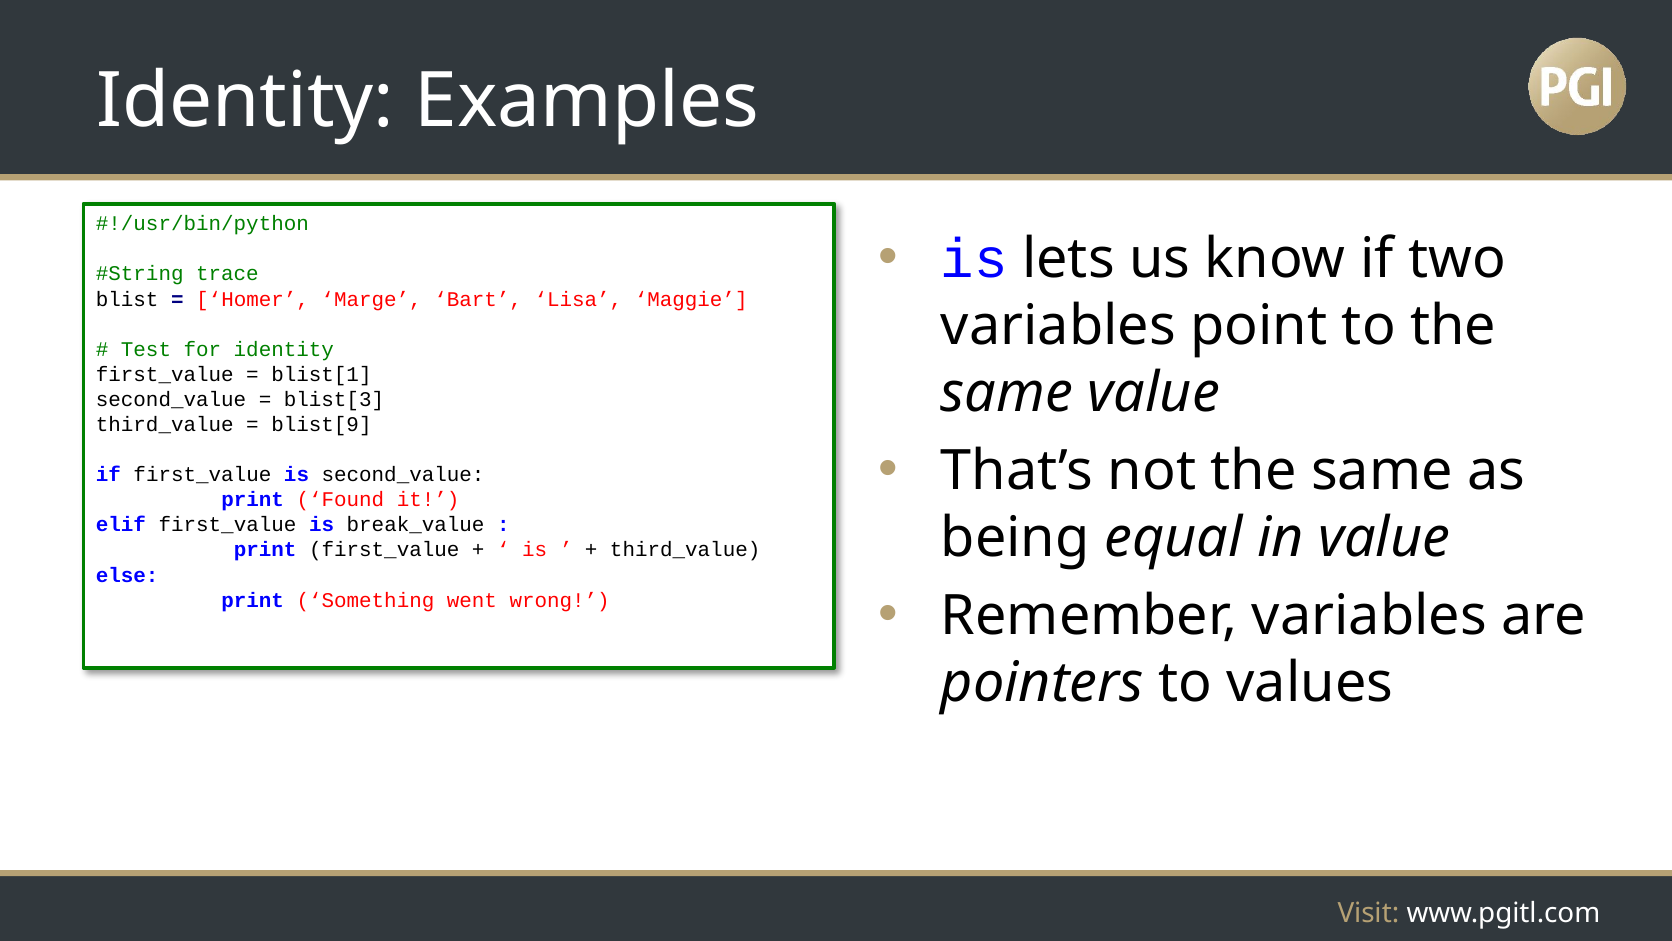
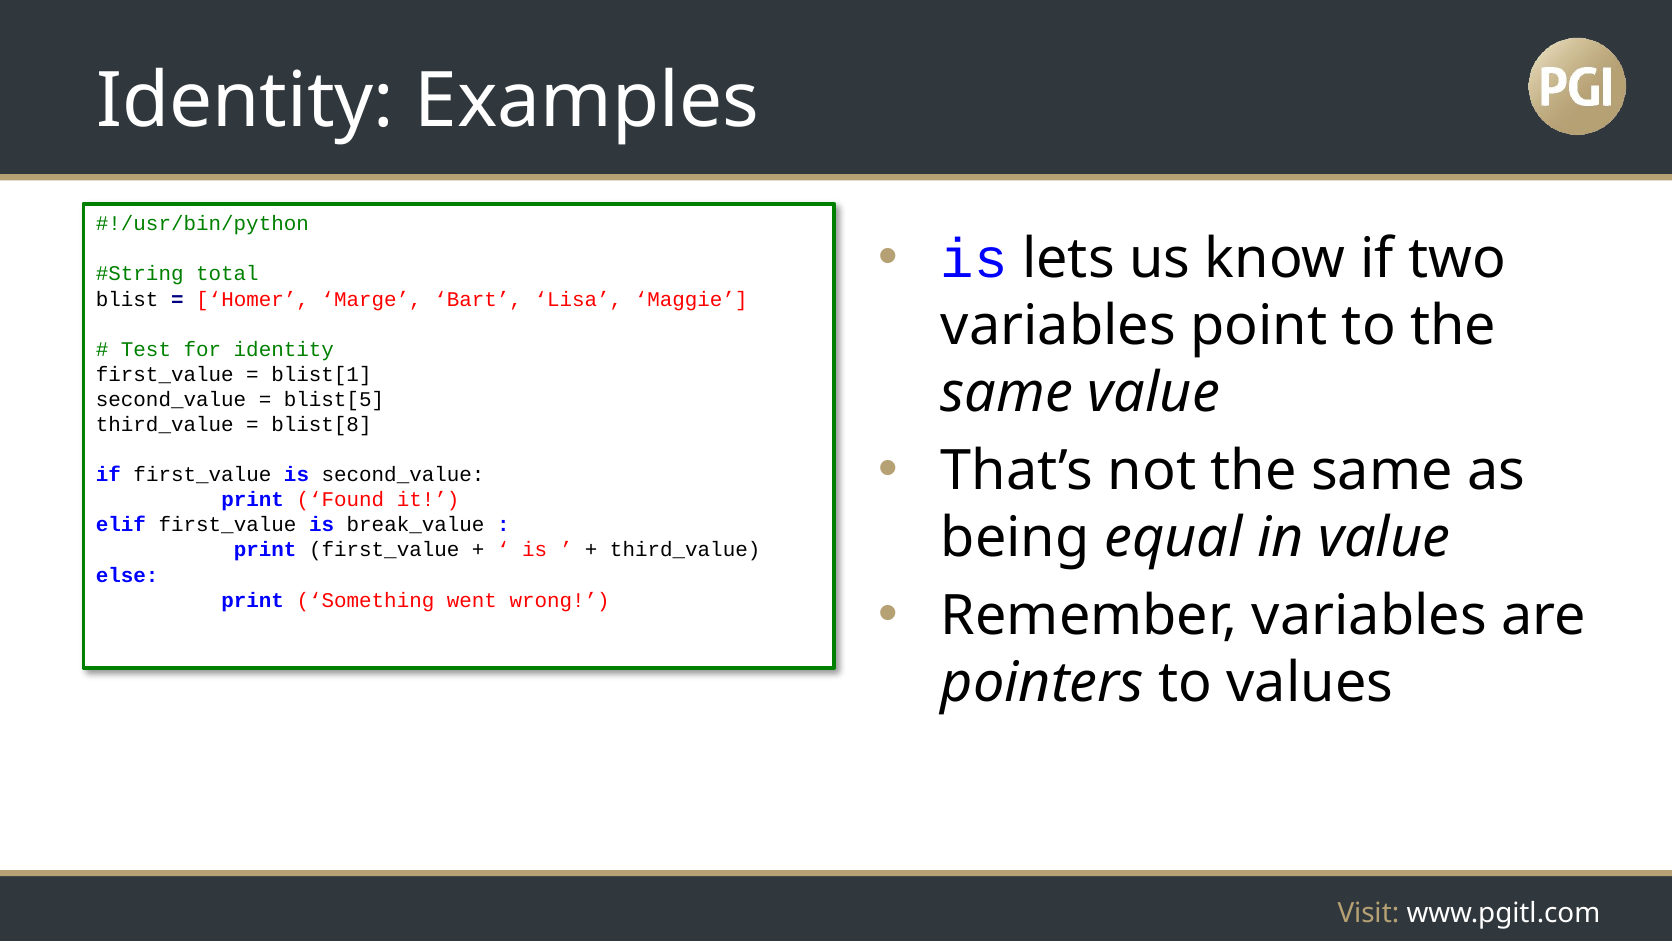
trace: trace -> total
blist[3: blist[3 -> blist[5
blist[9: blist[9 -> blist[8
